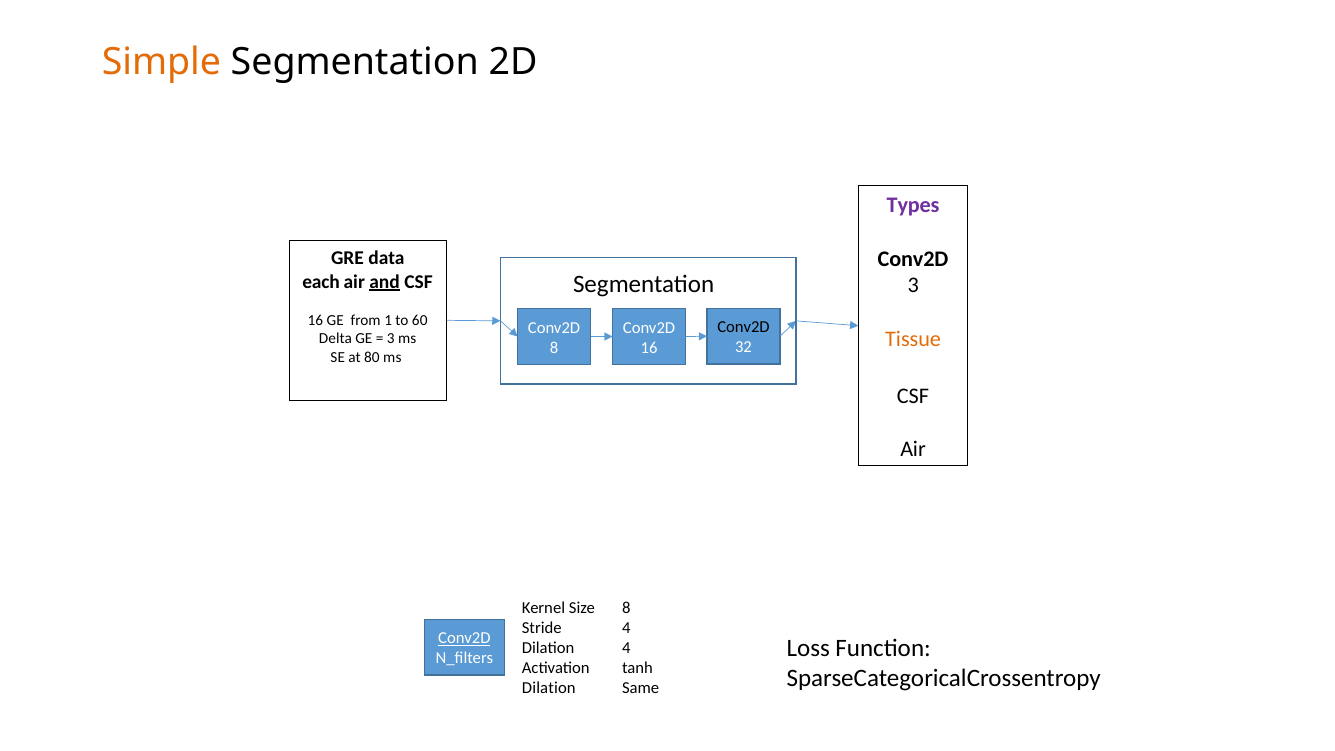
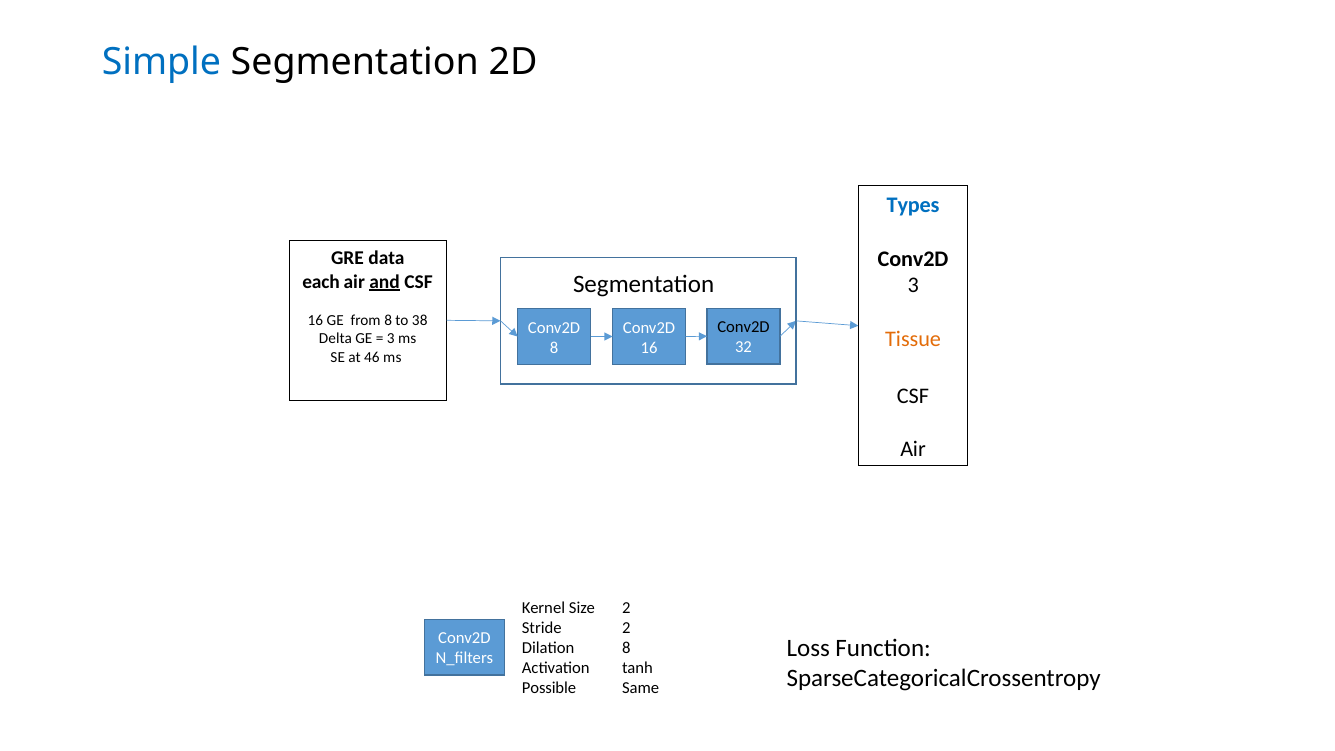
Simple colour: orange -> blue
Types colour: purple -> blue
from 1: 1 -> 8
60: 60 -> 38
80: 80 -> 46
Size 8: 8 -> 2
Stride 4: 4 -> 2
Conv2D at (464, 638) underline: present -> none
Dilation 4: 4 -> 8
Dilation at (549, 688): Dilation -> Possible
